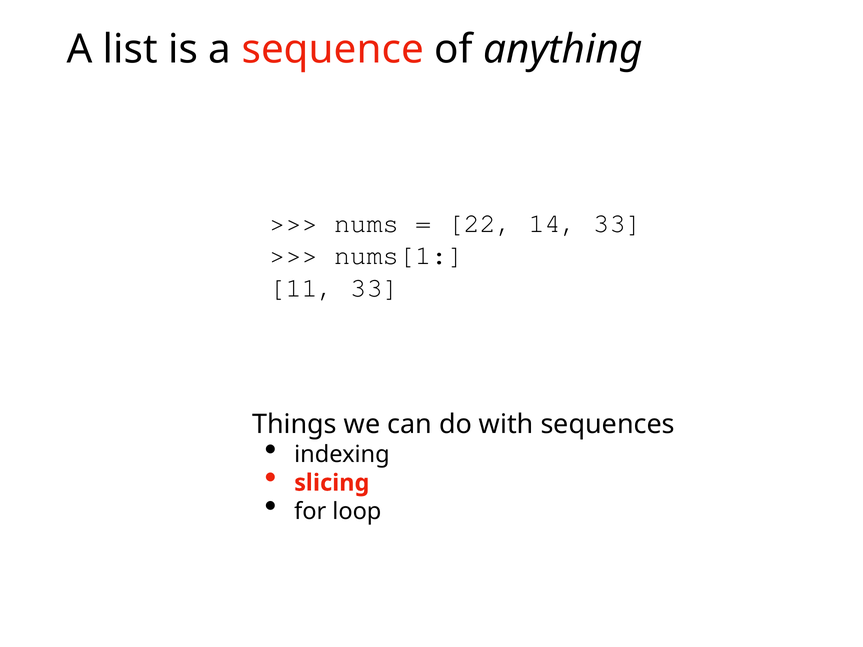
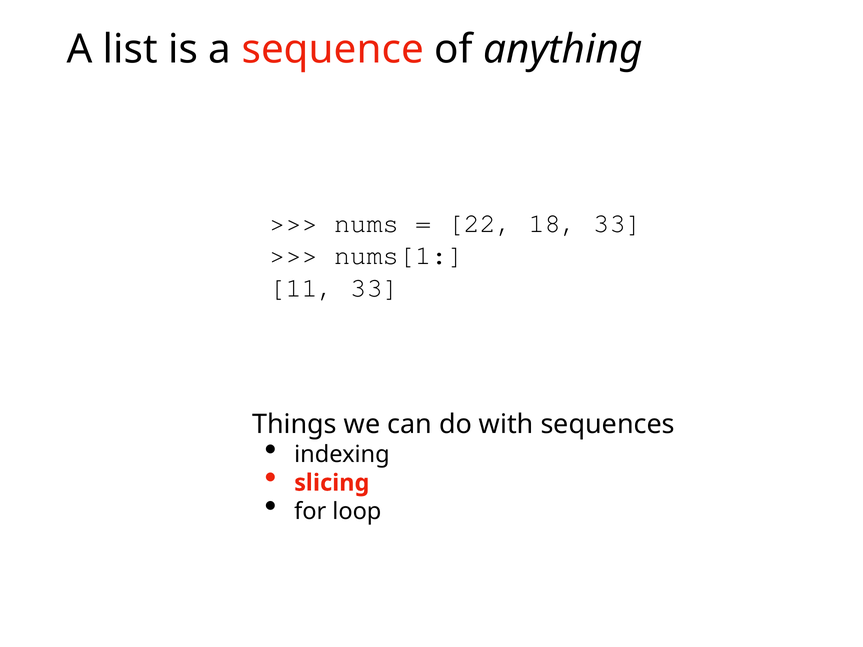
14: 14 -> 18
